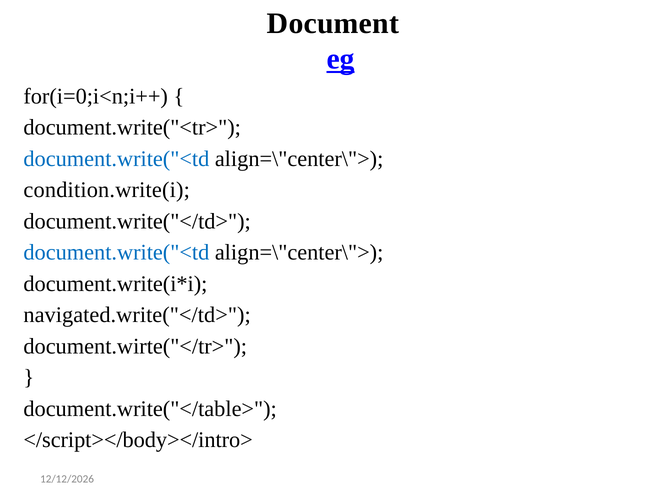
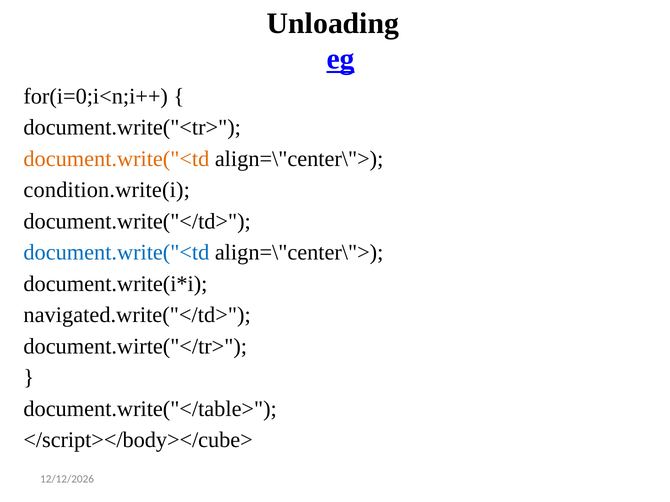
Document: Document -> Unloading
document.write("<td at (116, 159) colour: blue -> orange
</script></body></intro>: </script></body></intro> -> </script></body></cube>
